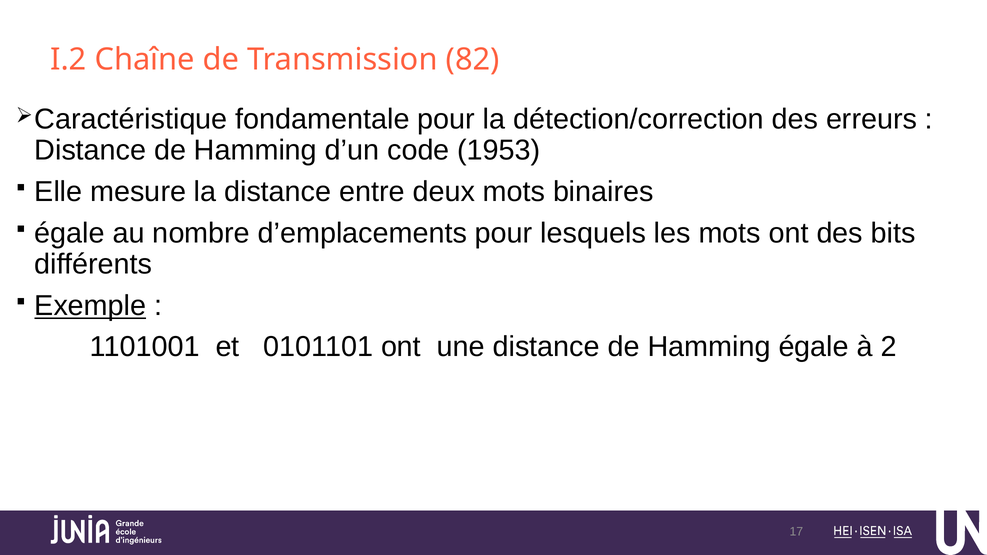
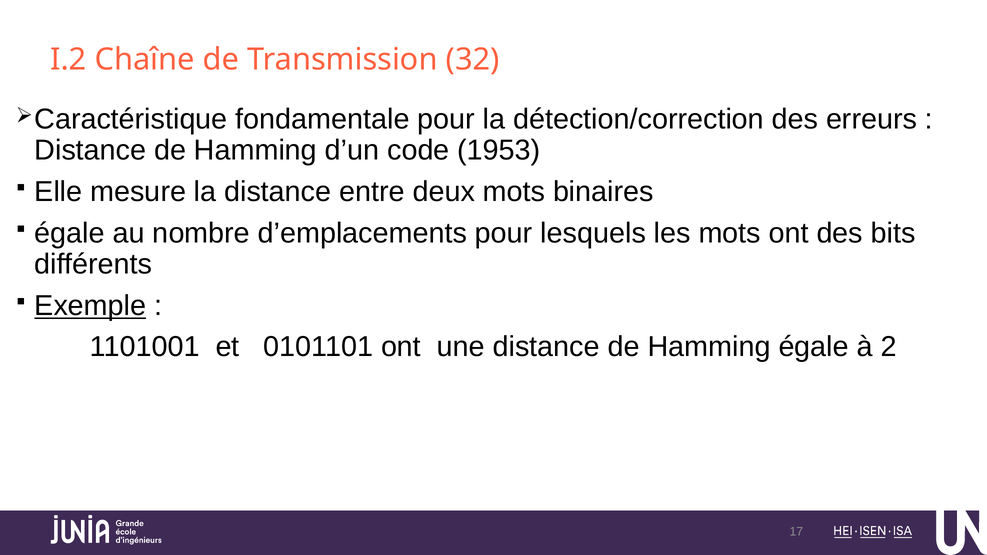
82: 82 -> 32
